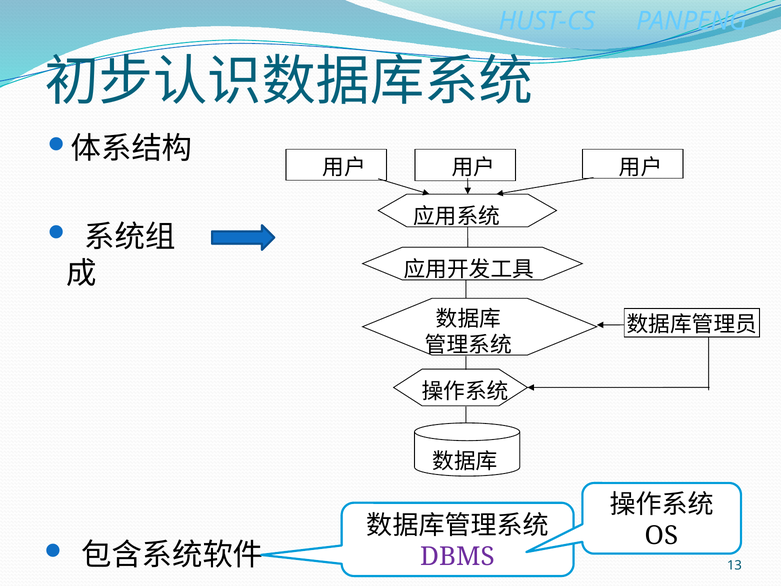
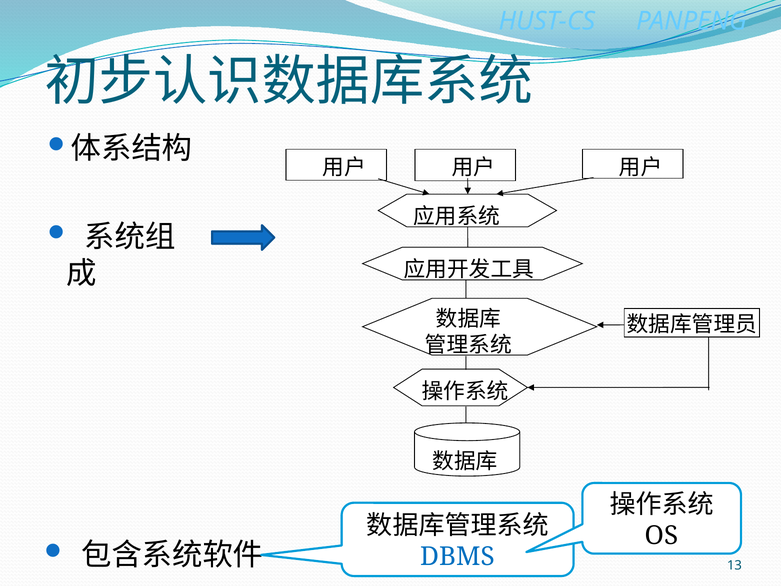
DBMS colour: purple -> blue
